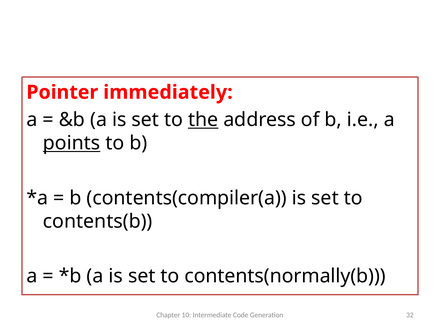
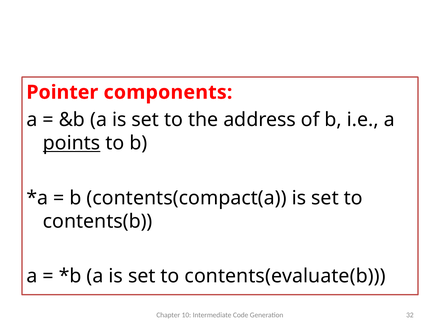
immediately: immediately -> components
the underline: present -> none
contents(compiler(a: contents(compiler(a -> contents(compact(a
contents(normally(b: contents(normally(b -> contents(evaluate(b
